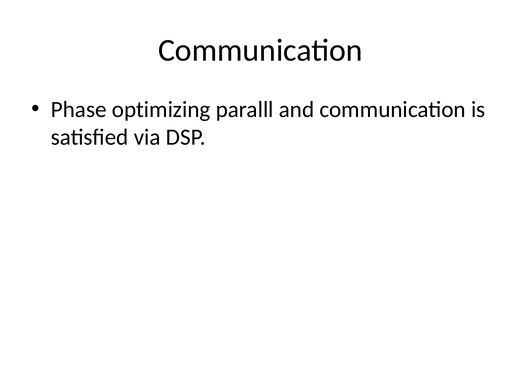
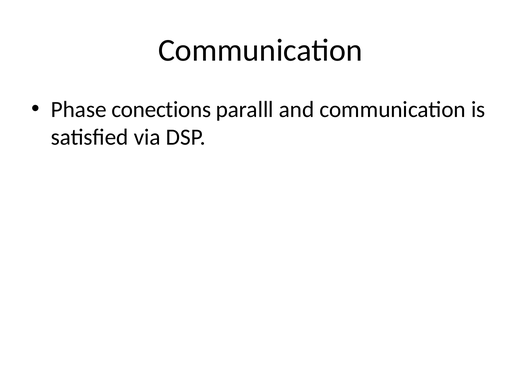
optimizing: optimizing -> conections
